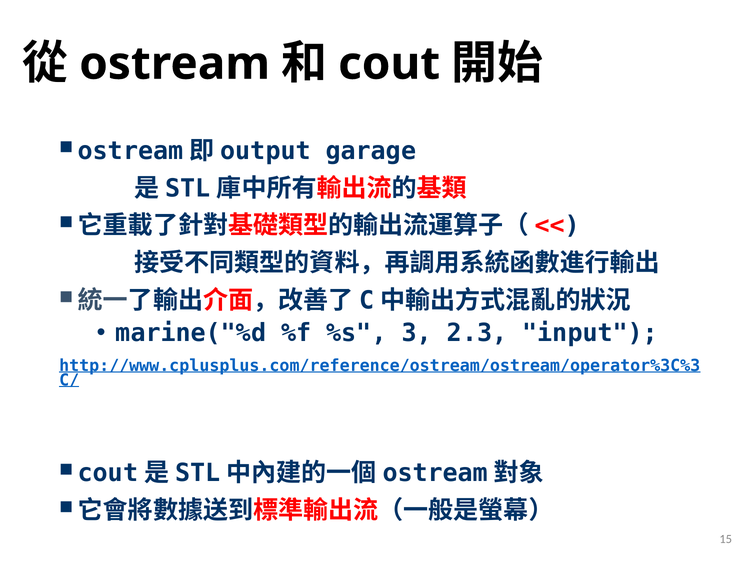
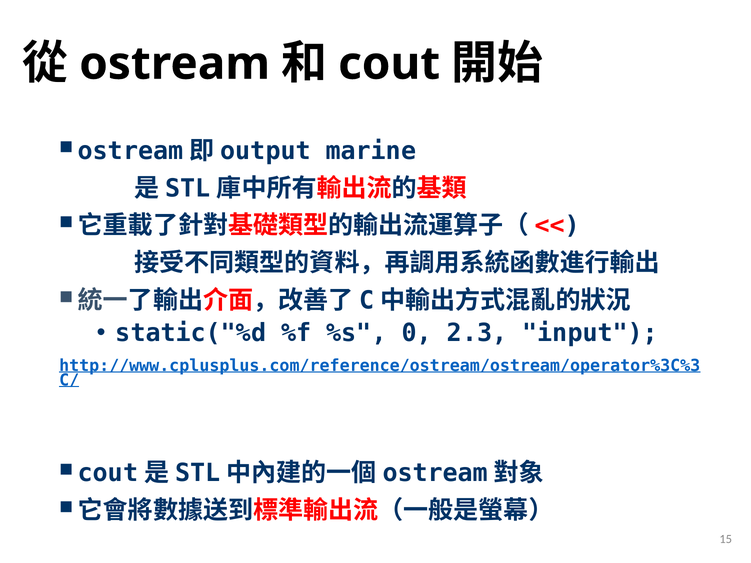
garage: garage -> marine
marine("%d: marine("%d -> static("%d
3: 3 -> 0
